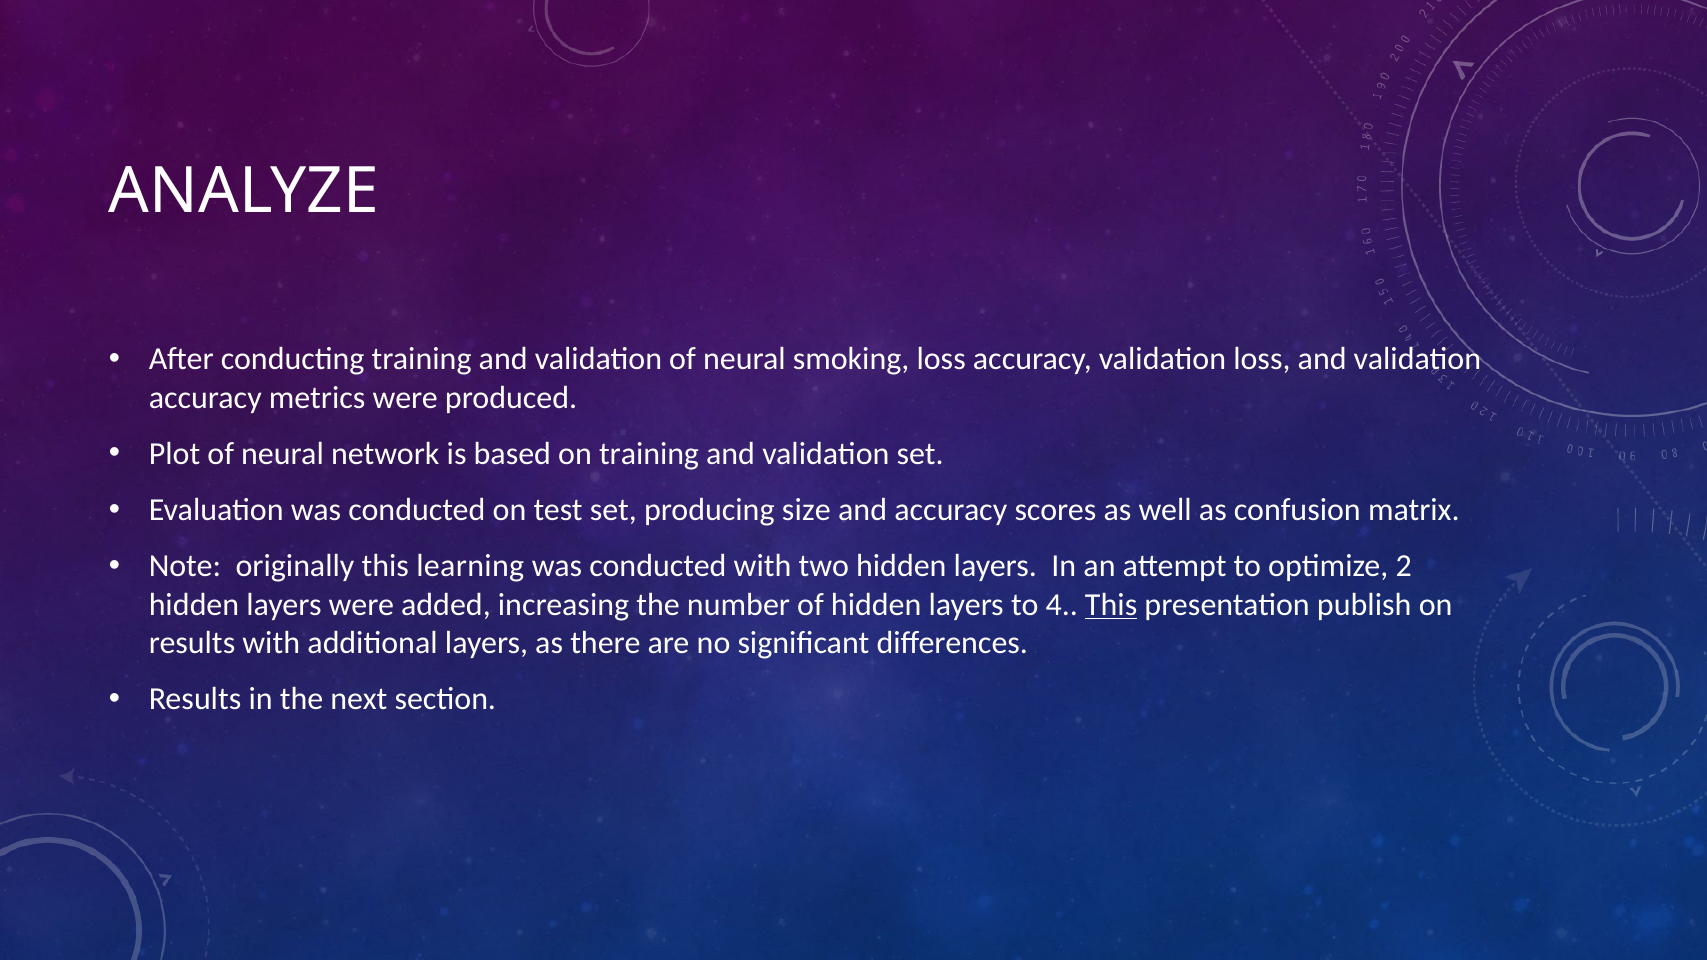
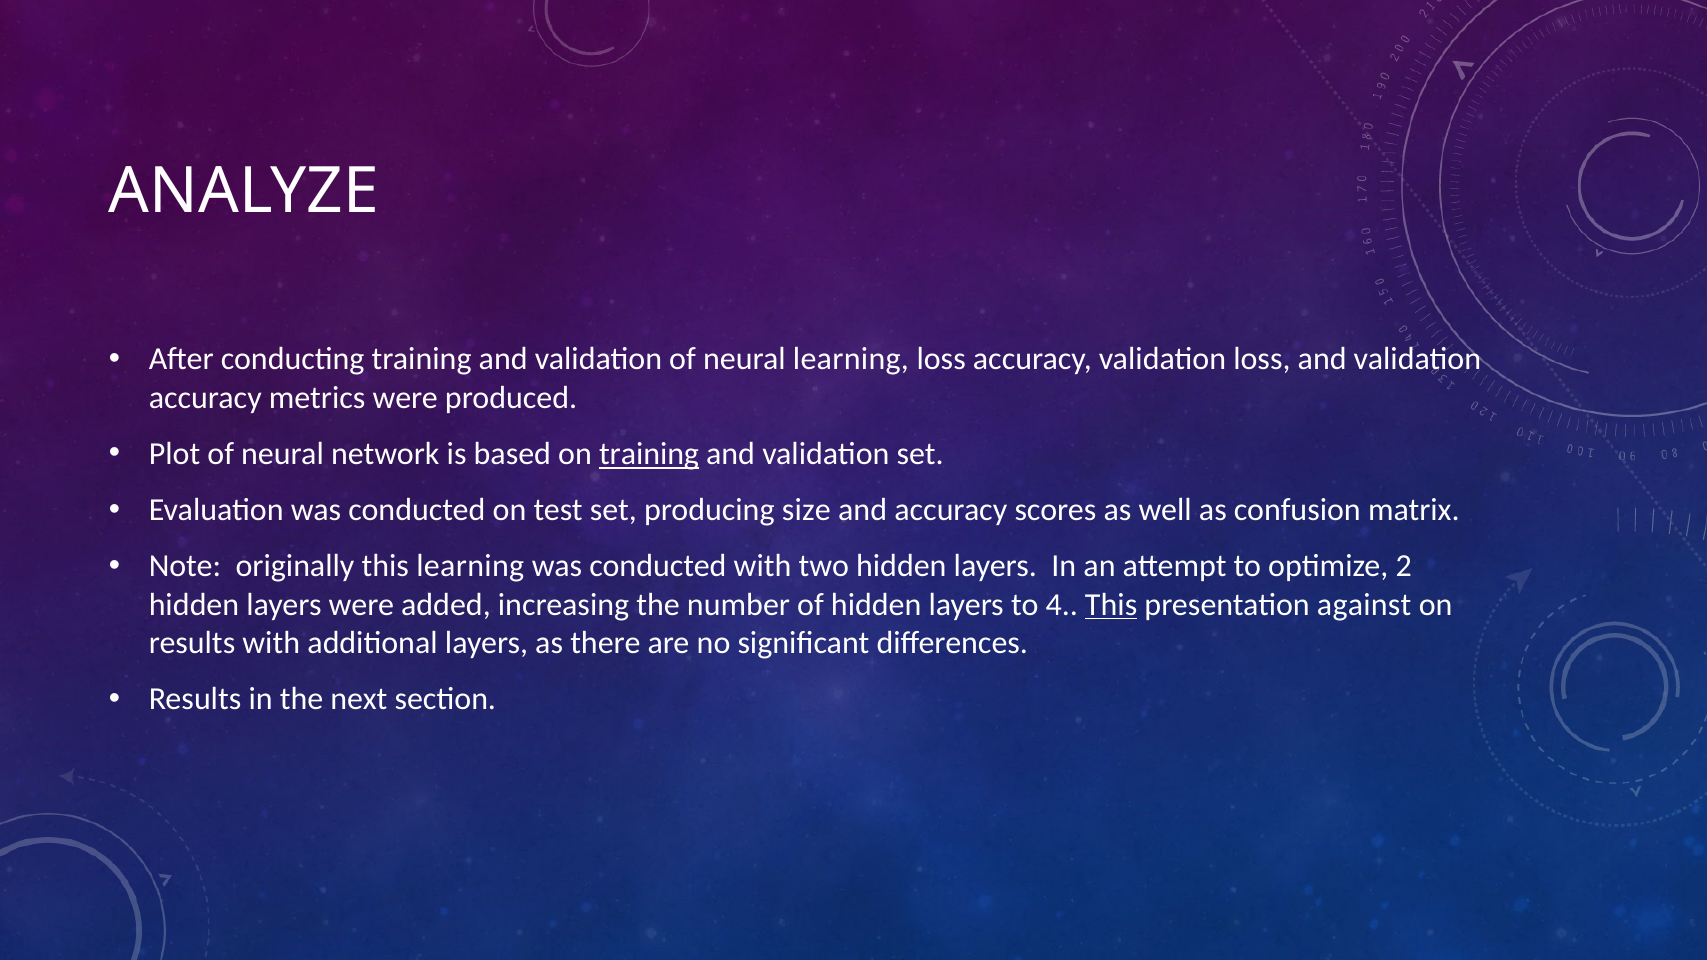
neural smoking: smoking -> learning
training at (649, 454) underline: none -> present
publish: publish -> against
